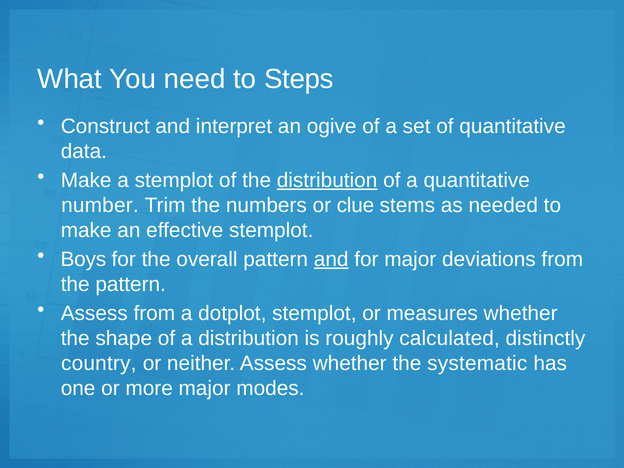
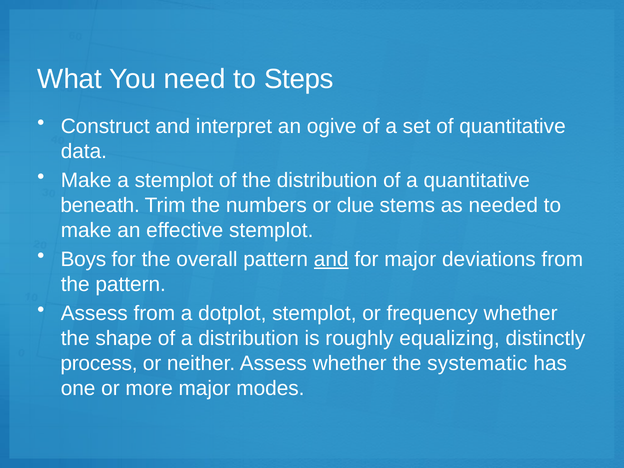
distribution at (327, 180) underline: present -> none
number: number -> beneath
measures: measures -> frequency
calculated: calculated -> equalizing
country: country -> process
